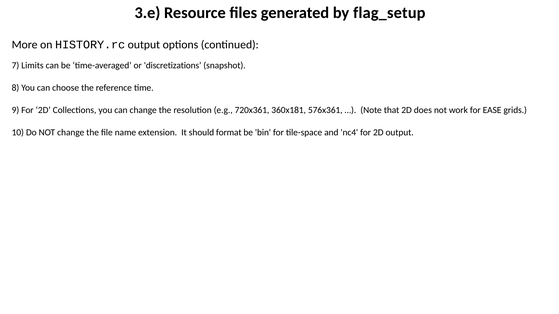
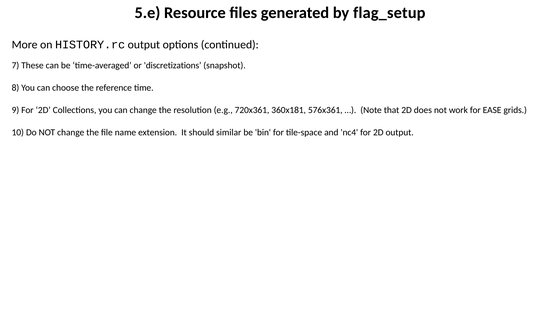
3.e: 3.e -> 5.e
Limits: Limits -> These
format: format -> similar
